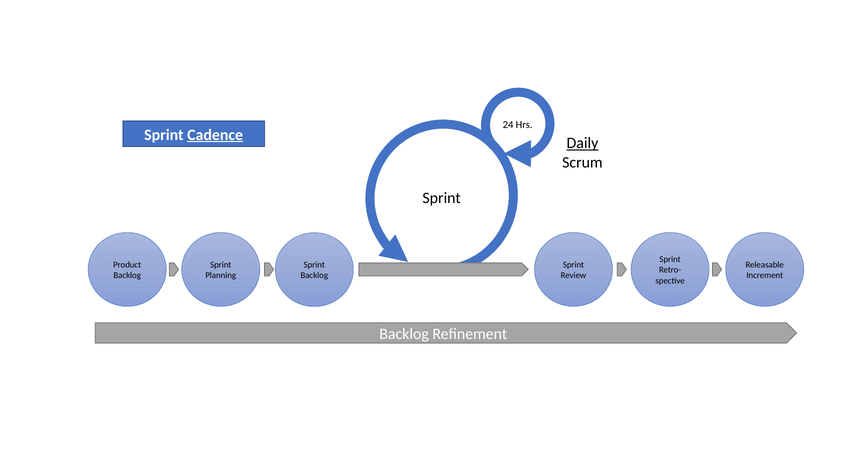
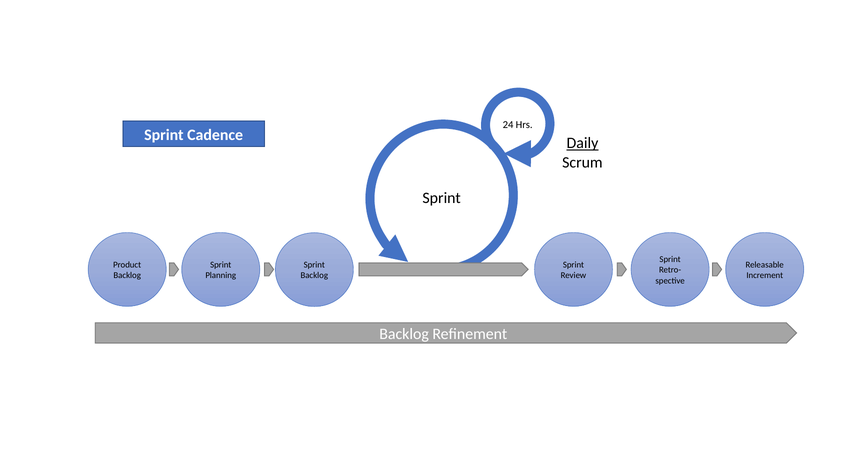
Cadence underline: present -> none
